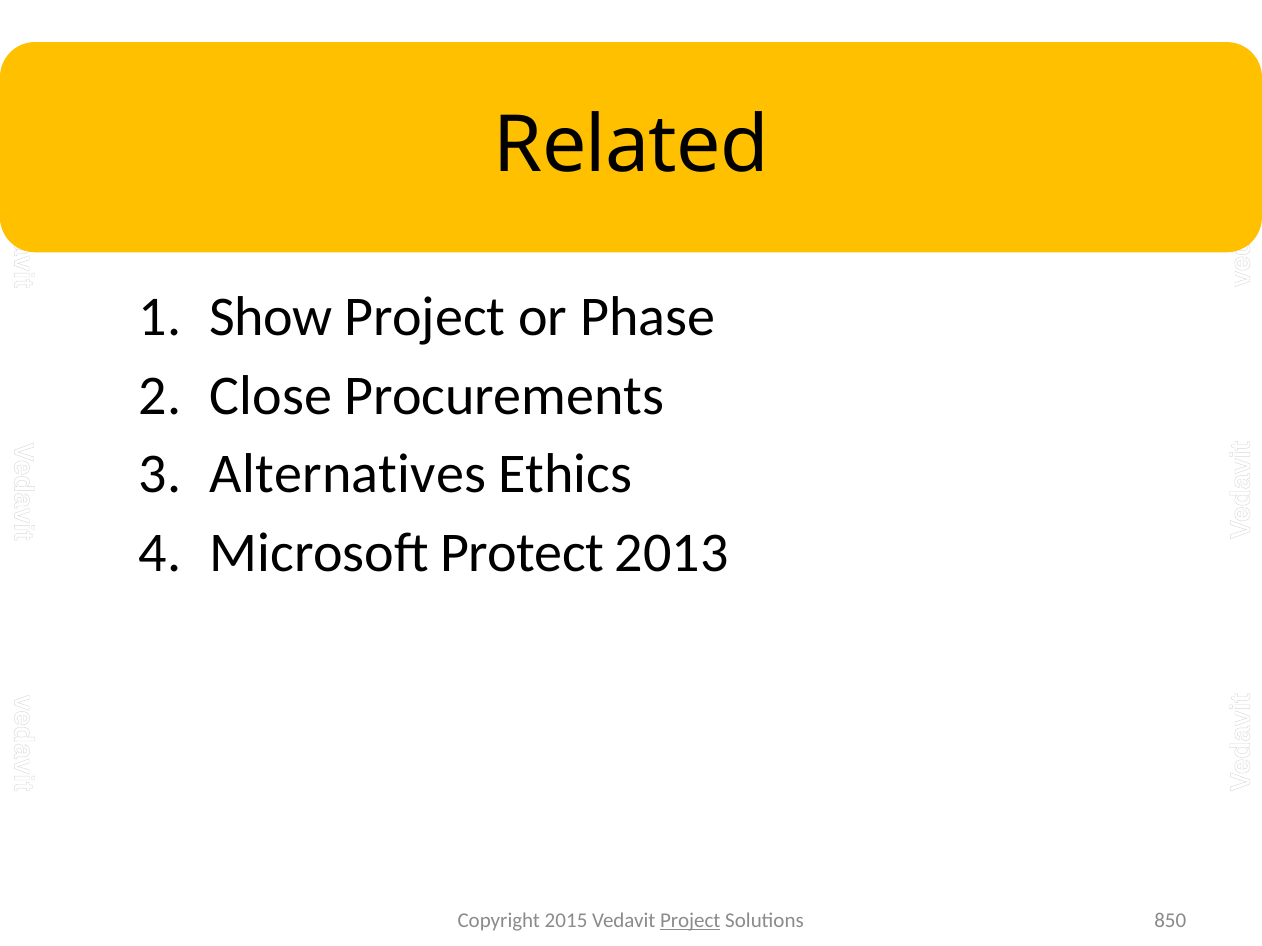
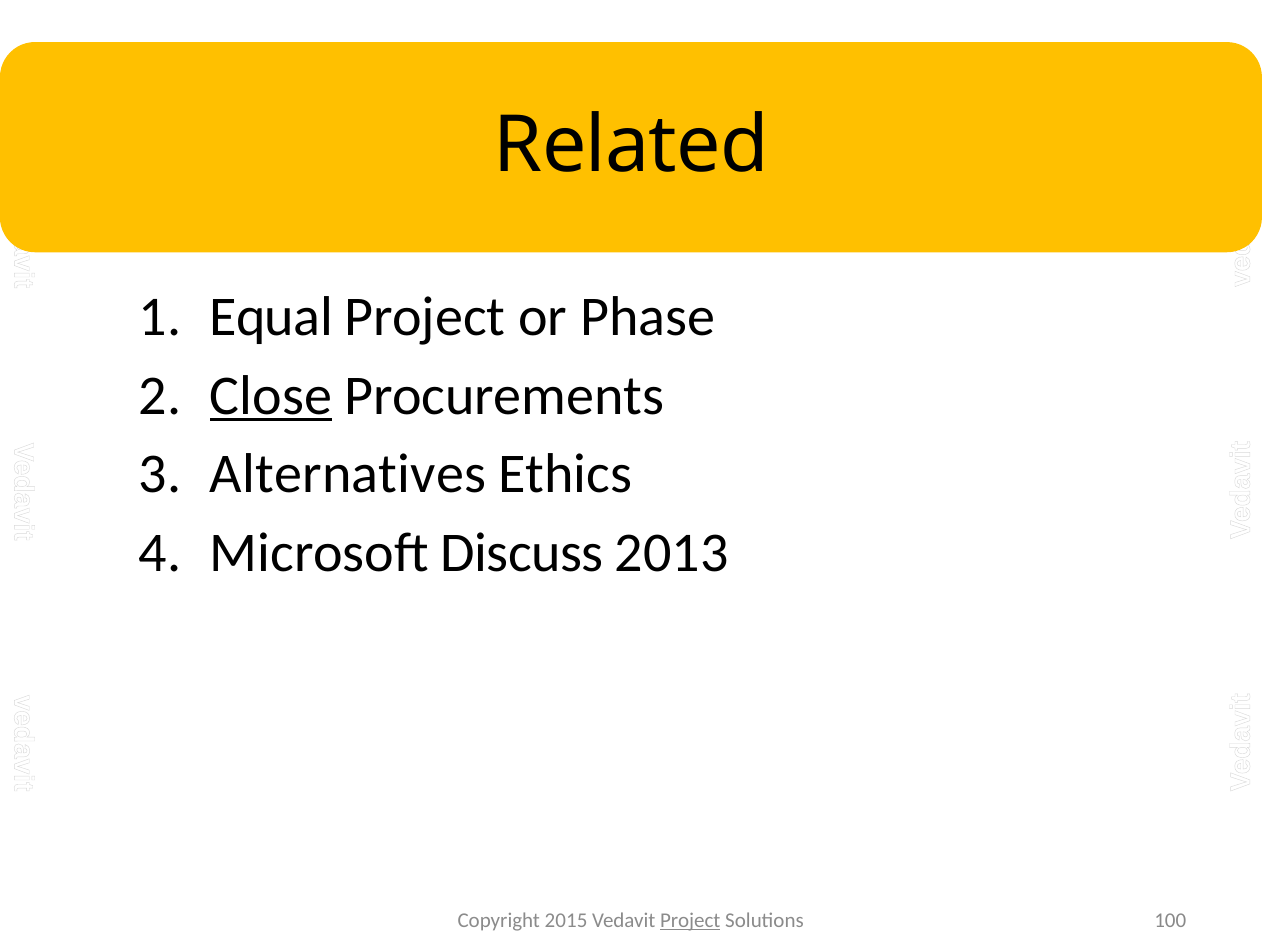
Show: Show -> Equal
Close underline: none -> present
Protect: Protect -> Discuss
850: 850 -> 100
